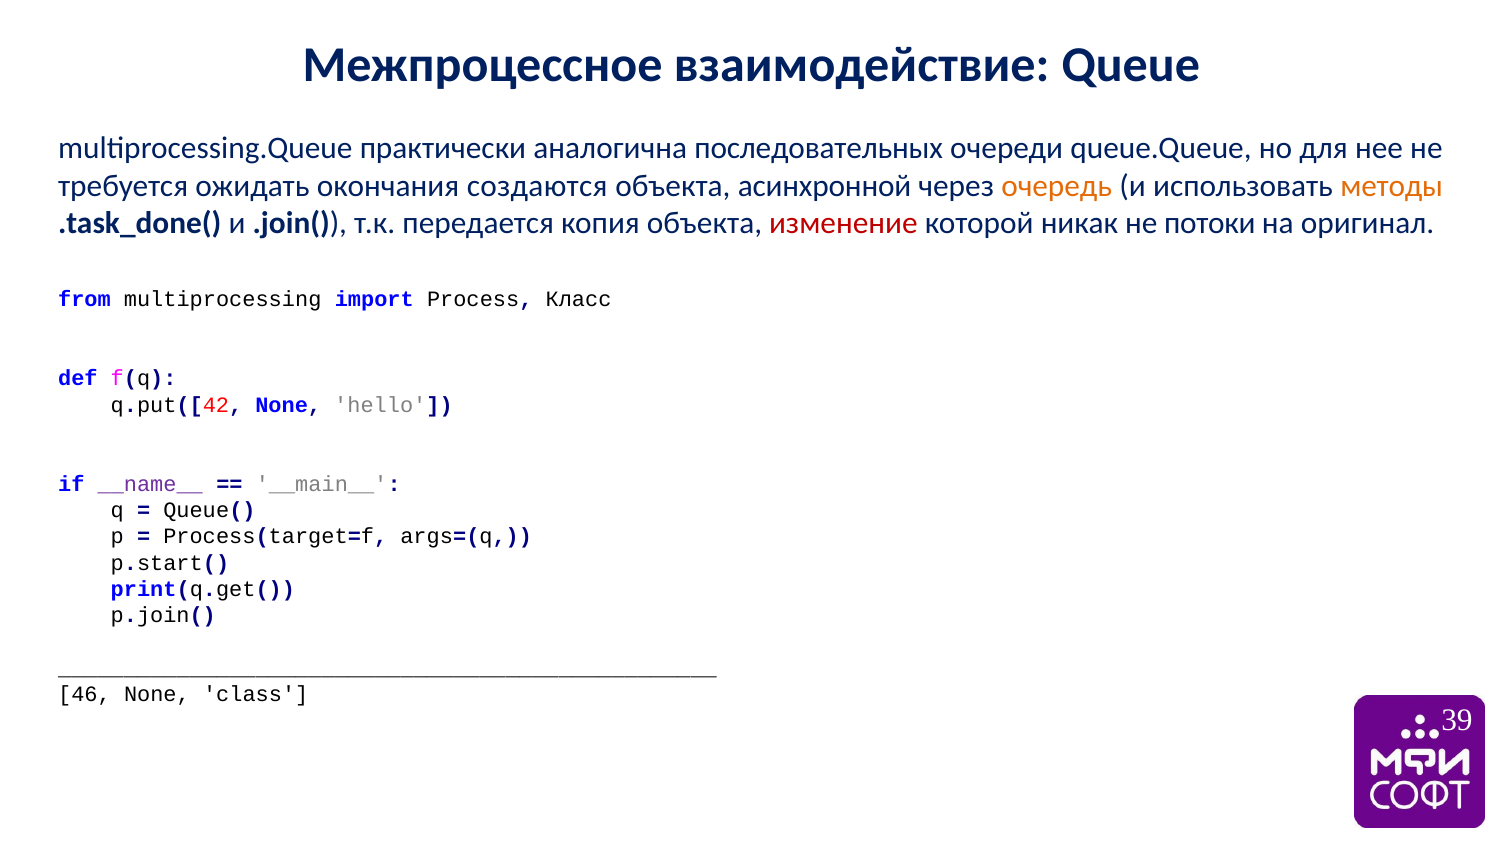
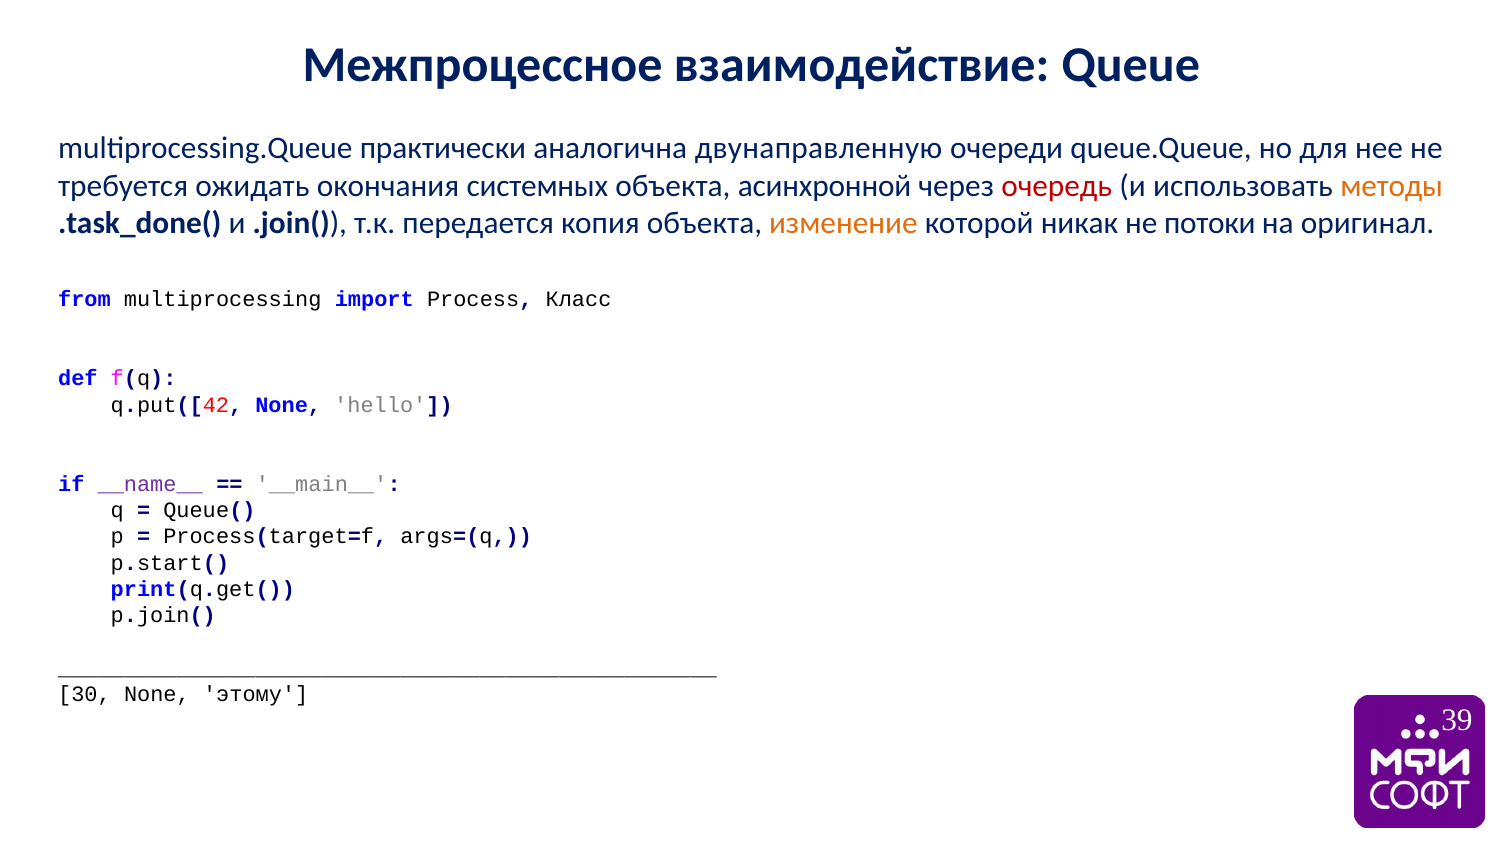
последовательных: последовательных -> двунаправленную
создаются: создаются -> системных
очередь colour: orange -> red
изменение colour: red -> orange
46: 46 -> 30
class: class -> этому
